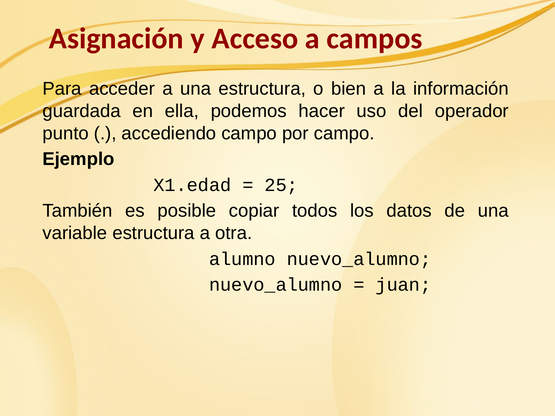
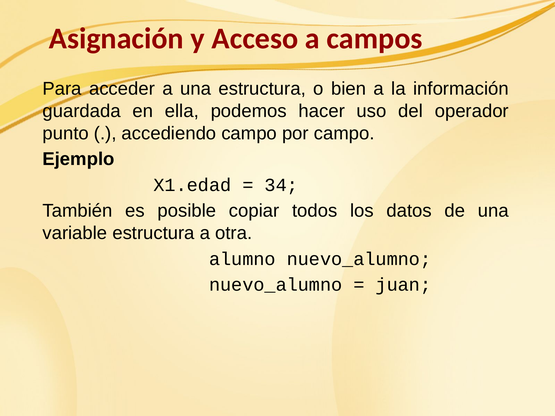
25: 25 -> 34
